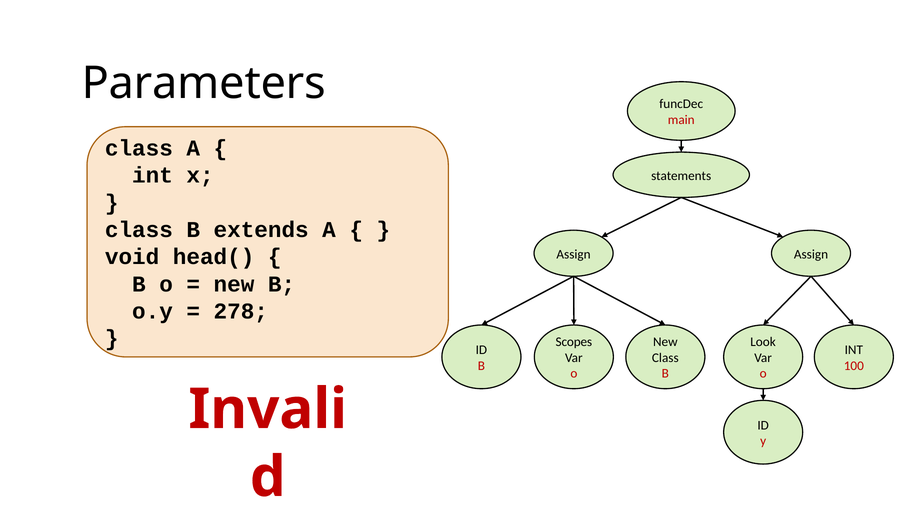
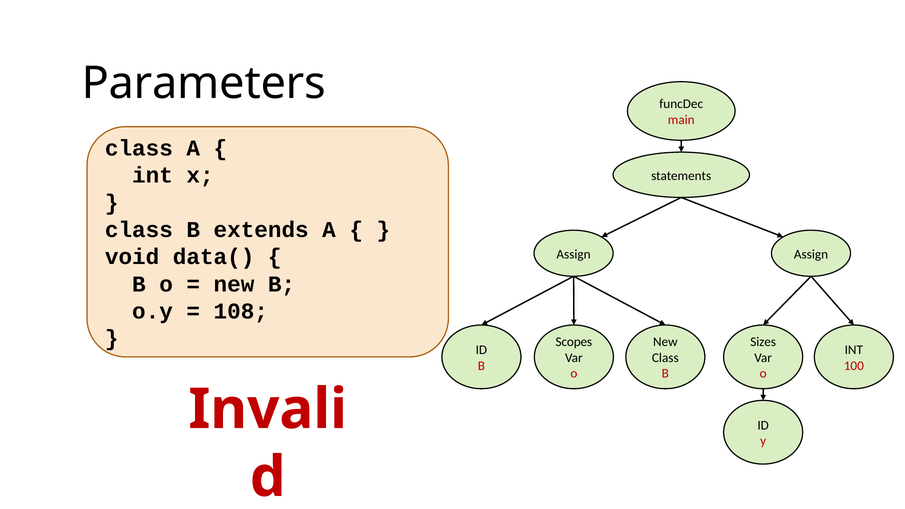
head(: head( -> data(
278: 278 -> 108
Look: Look -> Sizes
